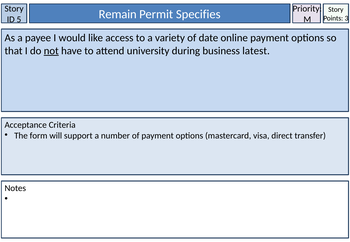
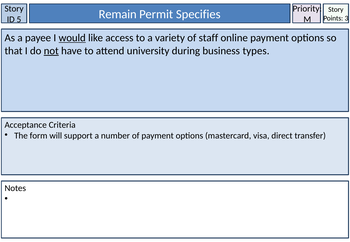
would underline: none -> present
date: date -> staff
latest: latest -> types
